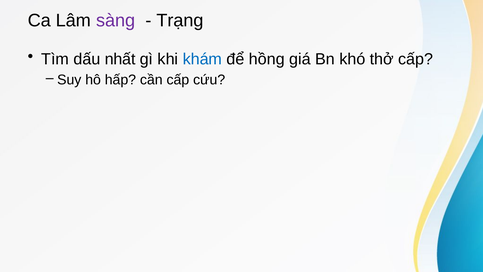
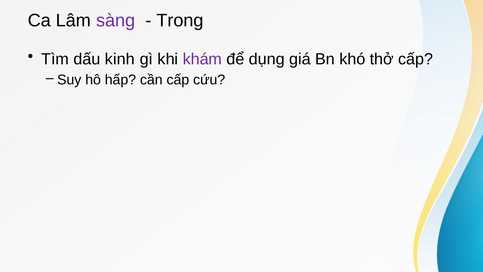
Trạng: Trạng -> Trong
nhất: nhất -> kinh
khám colour: blue -> purple
hồng: hồng -> dụng
